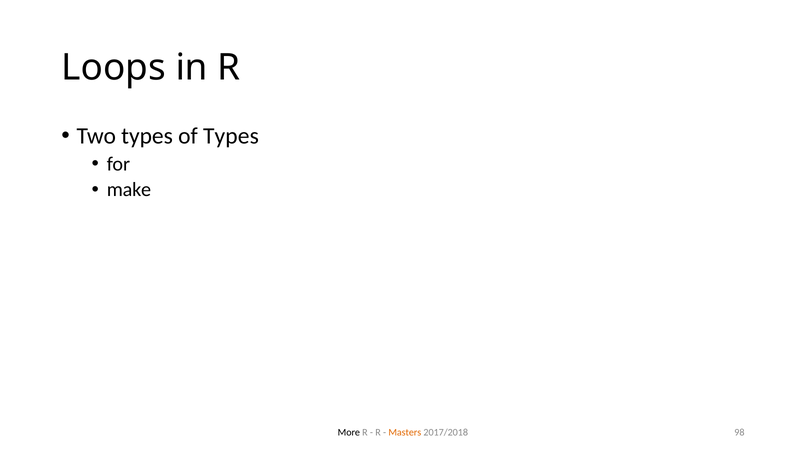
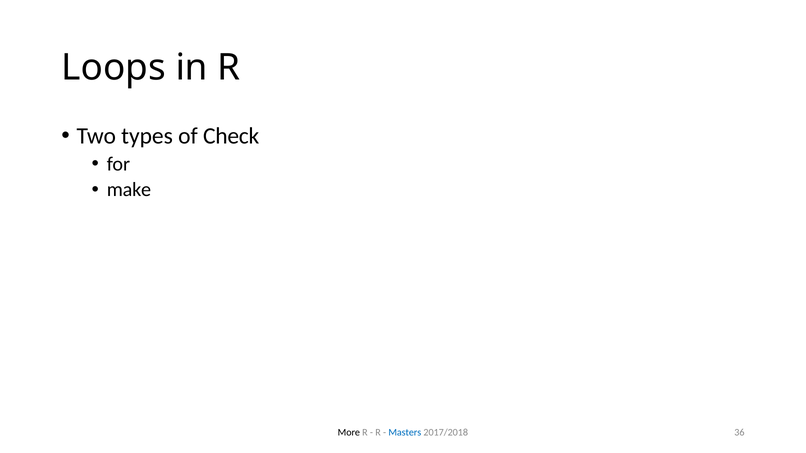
of Types: Types -> Check
Masters colour: orange -> blue
98: 98 -> 36
